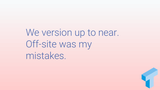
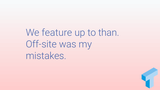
version: version -> feature
near: near -> than
